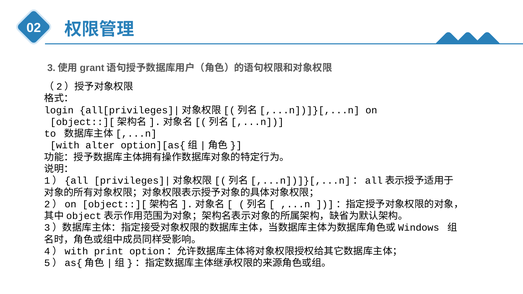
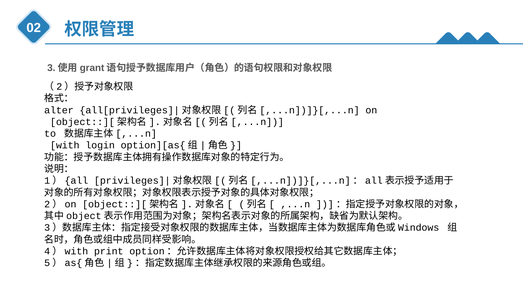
login: login -> alter
alter: alter -> login
